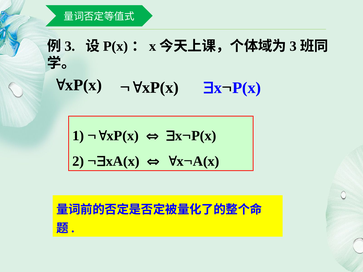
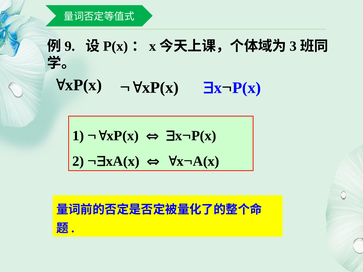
3 at (70, 46): 3 -> 9
